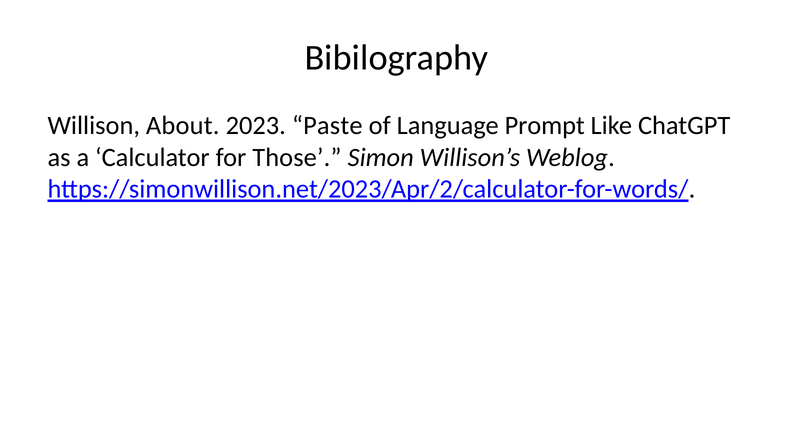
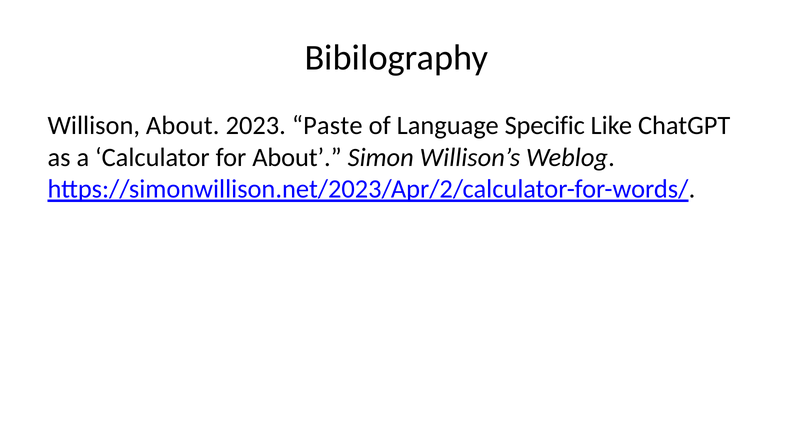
Prompt: Prompt -> Specific
for Those: Those -> About
